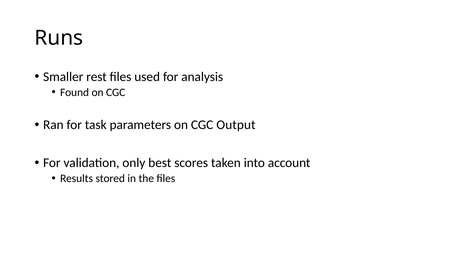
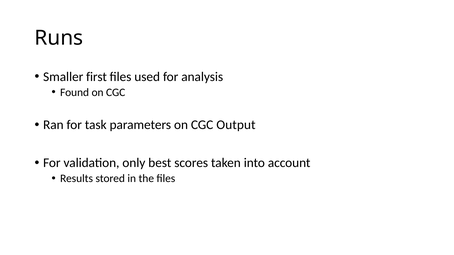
rest: rest -> first
